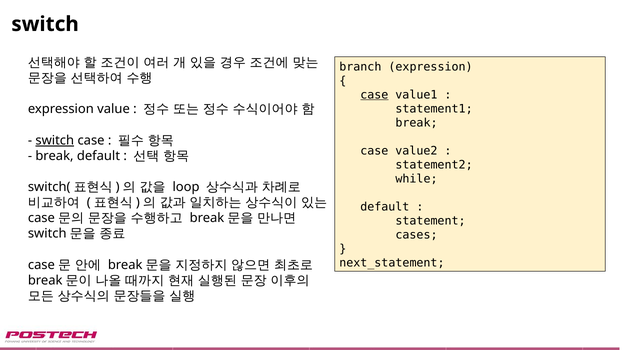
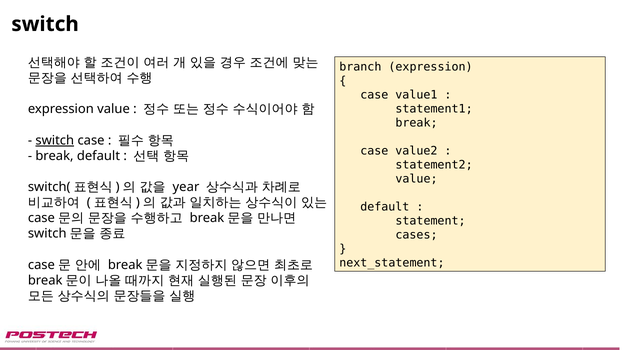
case at (374, 95) underline: present -> none
while at (416, 179): while -> value
loop: loop -> year
